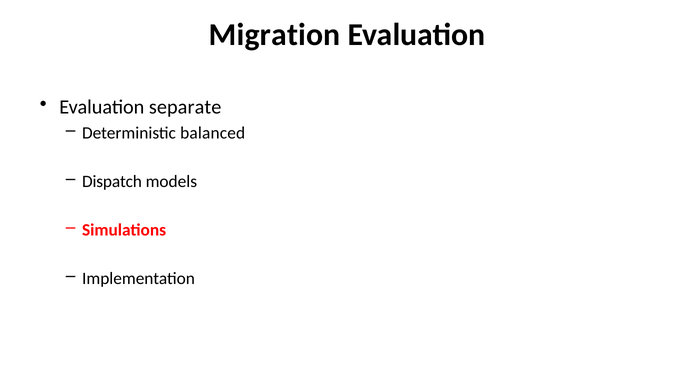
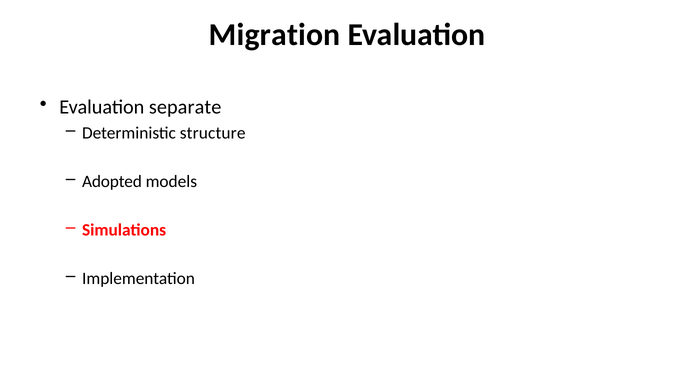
balanced: balanced -> structure
Dispatch: Dispatch -> Adopted
